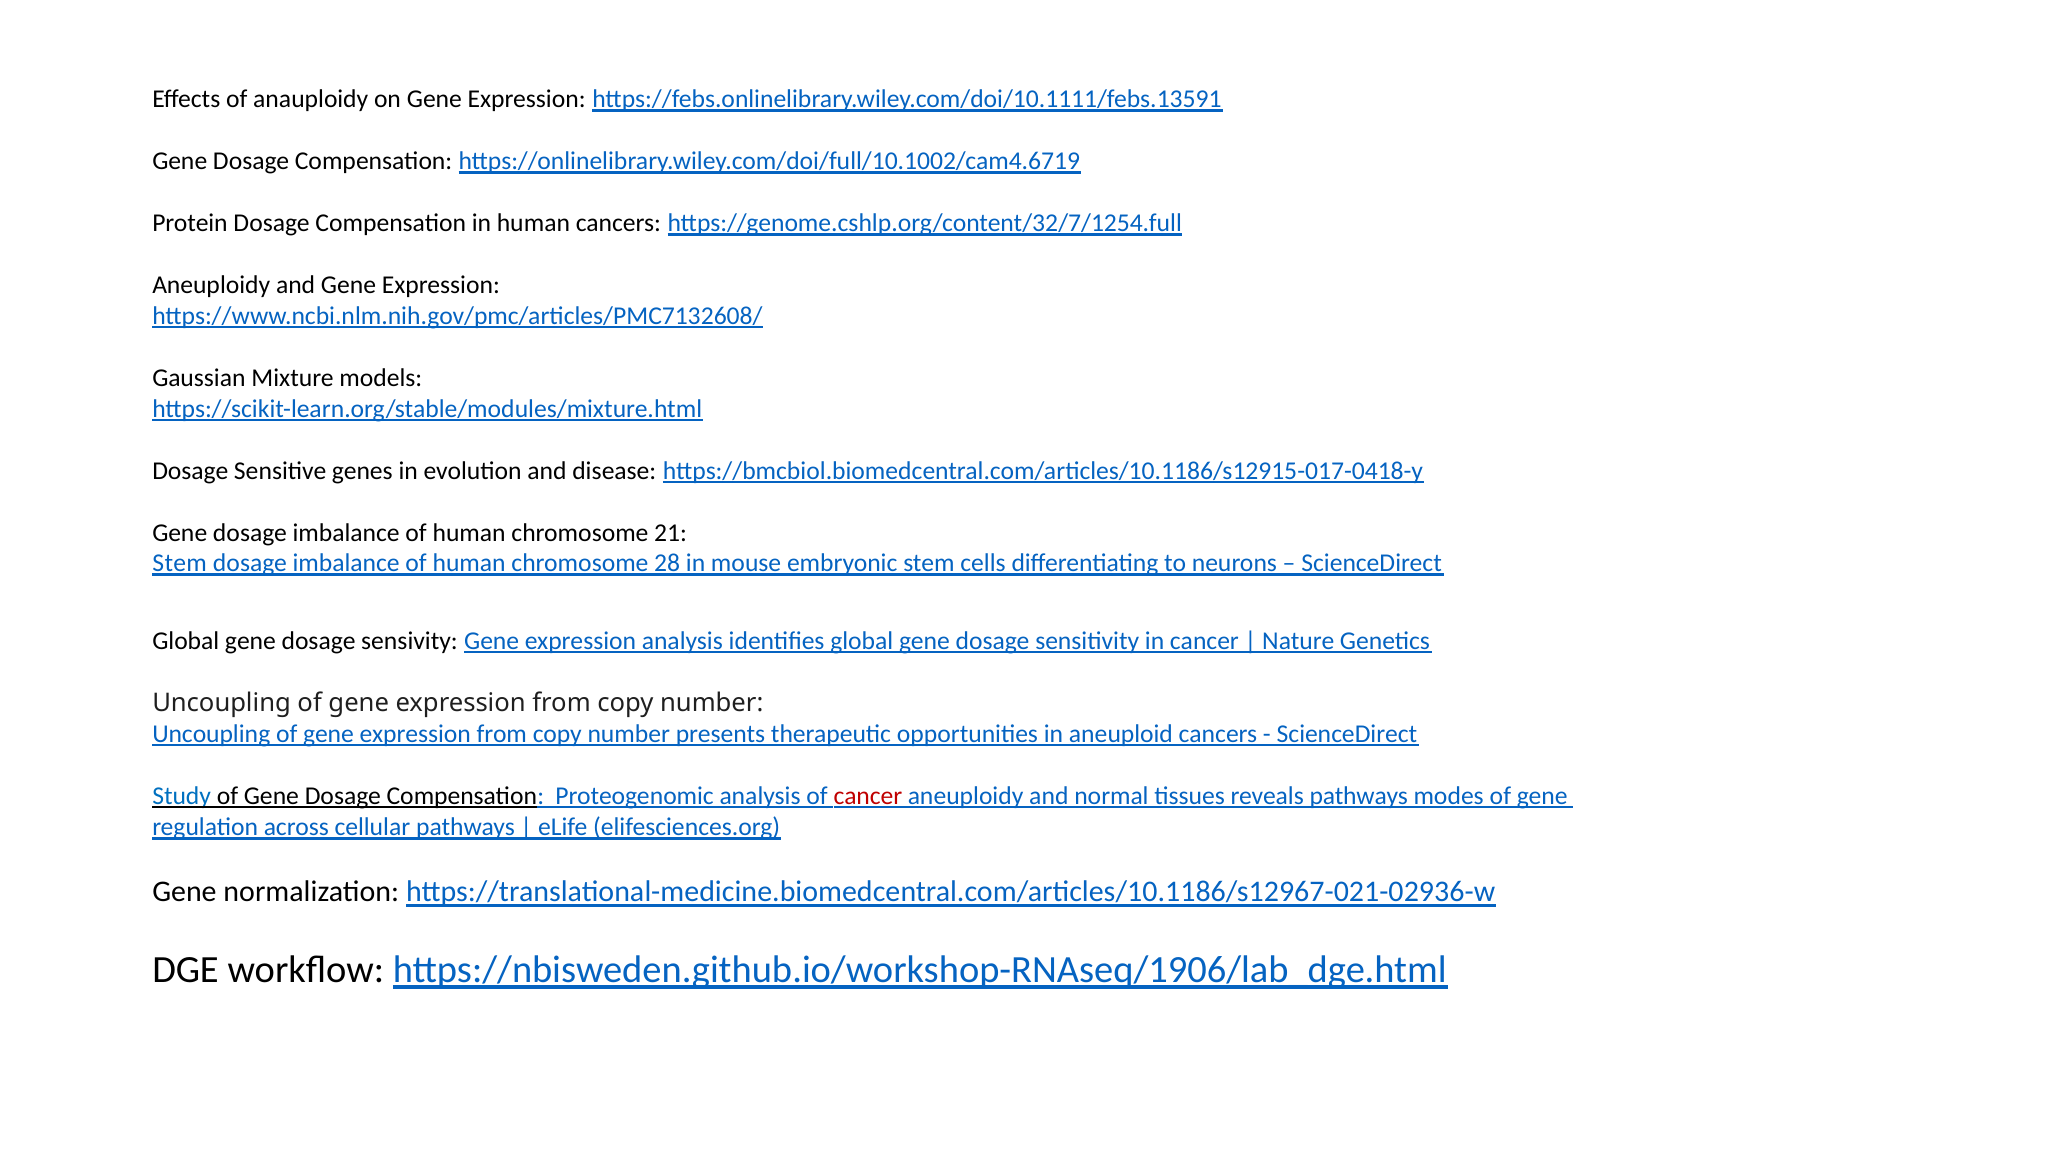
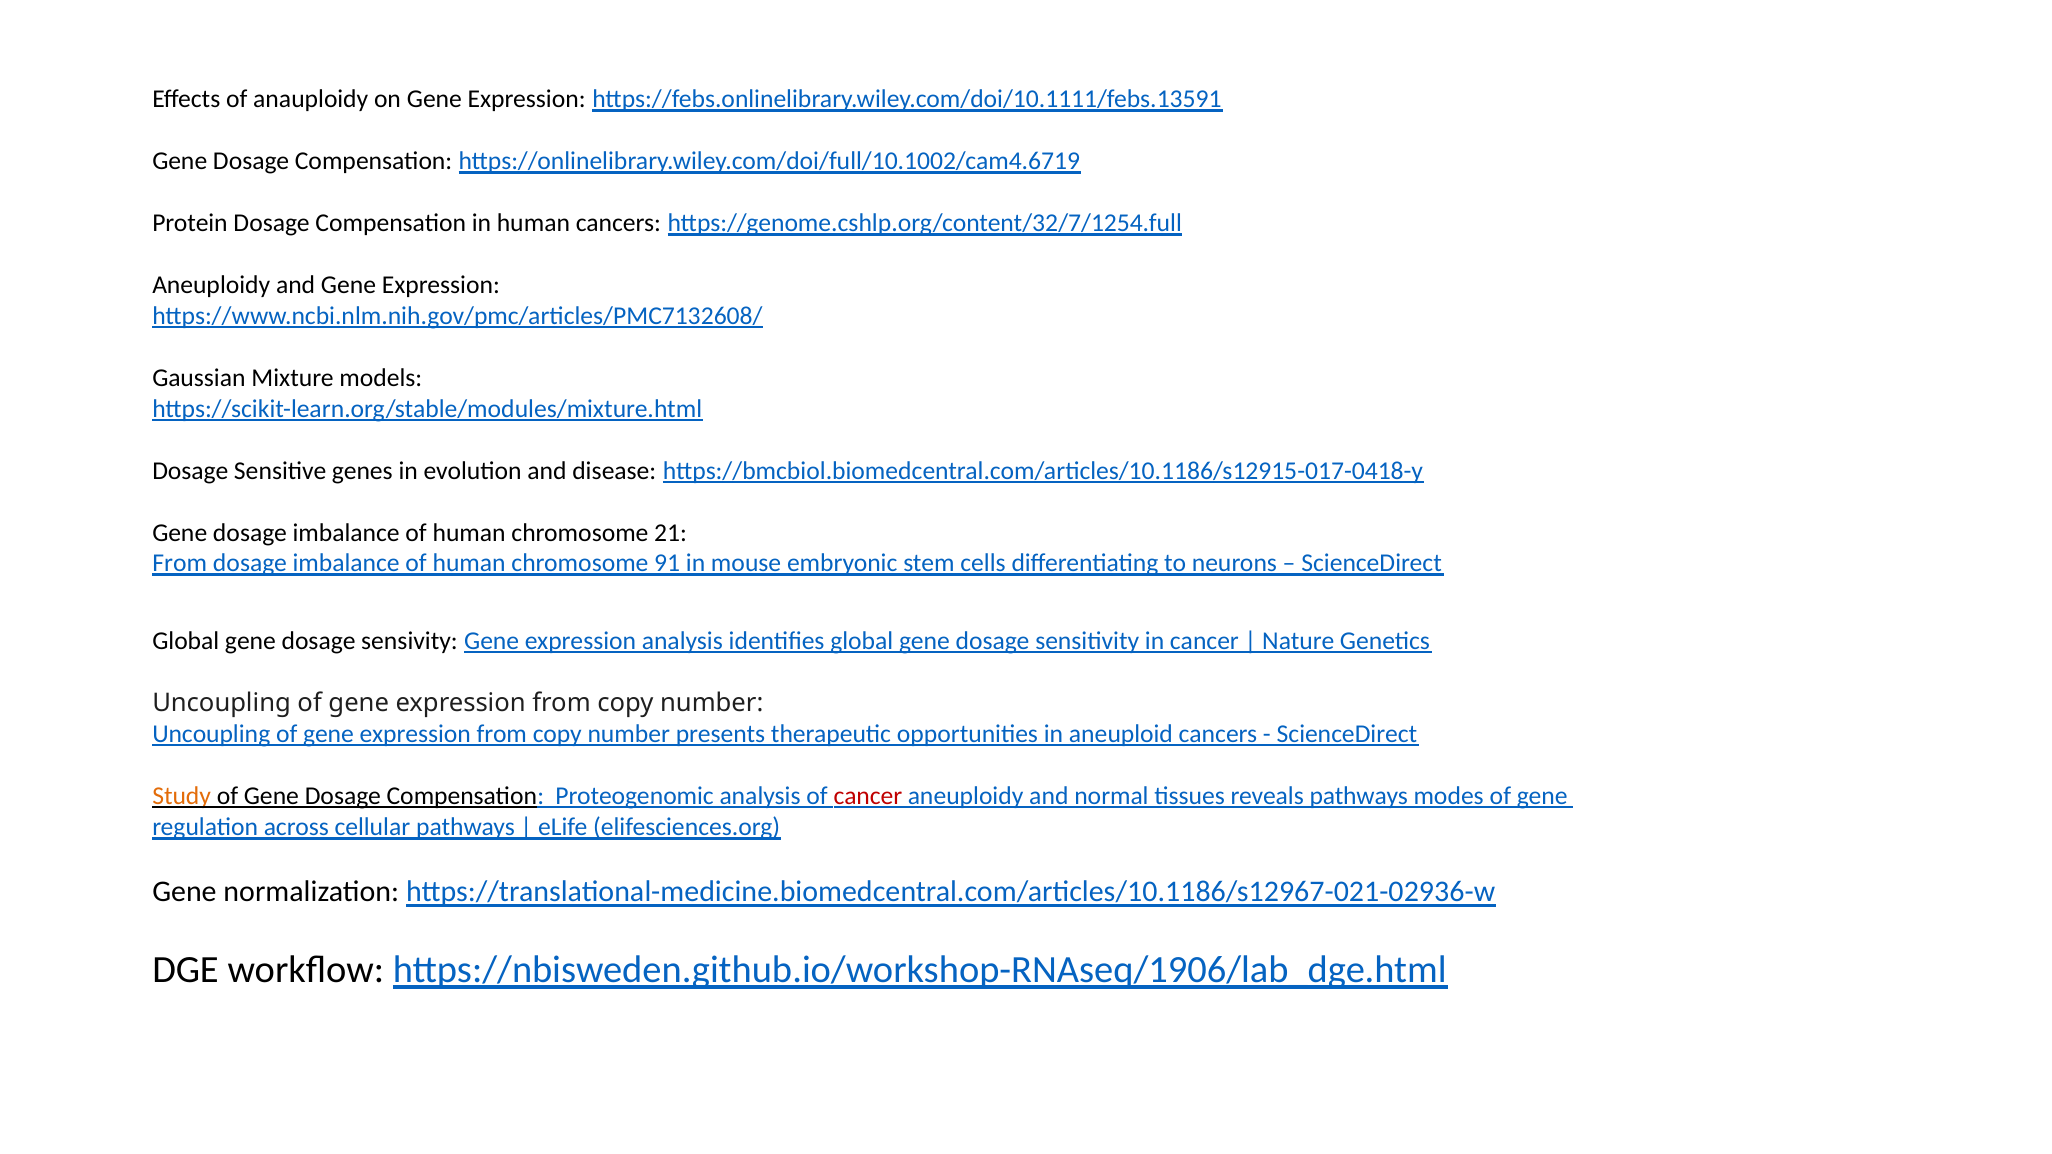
Stem at (180, 564): Stem -> From
28: 28 -> 91
Study colour: blue -> orange
